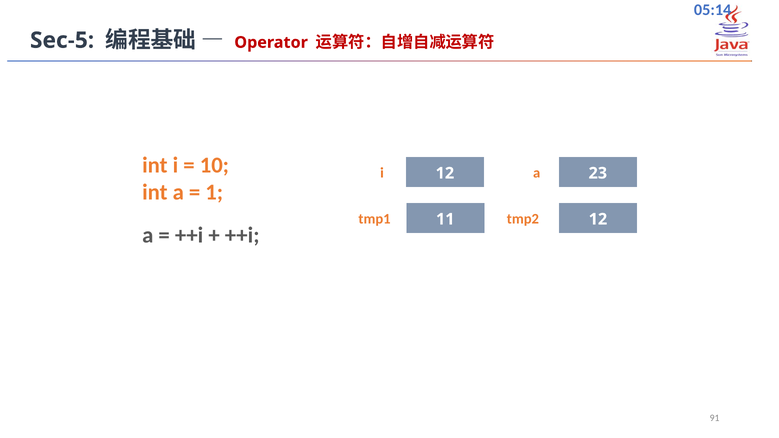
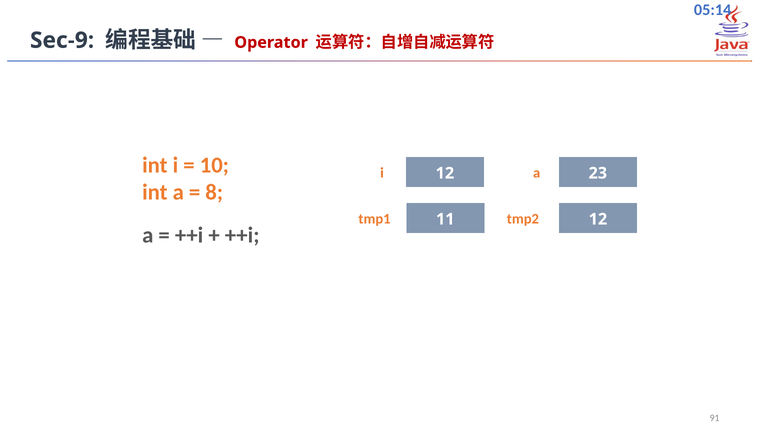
Sec-5: Sec-5 -> Sec-9
1: 1 -> 8
